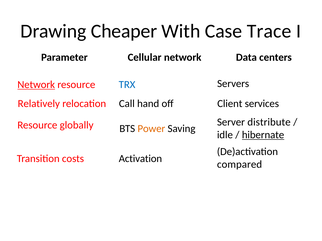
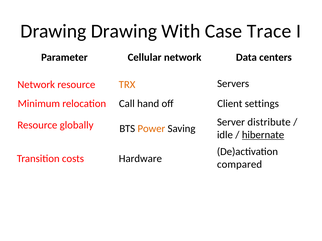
Drawing Cheaper: Cheaper -> Drawing
Network at (36, 85) underline: present -> none
TRX colour: blue -> orange
Relatively: Relatively -> Minimum
services: services -> settings
Activation: Activation -> Hardware
